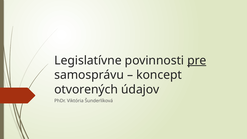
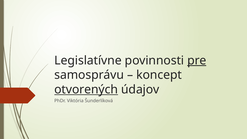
otvorených underline: none -> present
